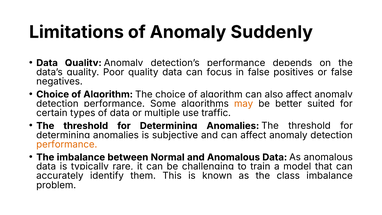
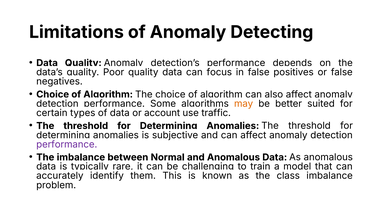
Suddenly: Suddenly -> Detecting
multiple: multiple -> account
performance at (67, 144) colour: orange -> purple
